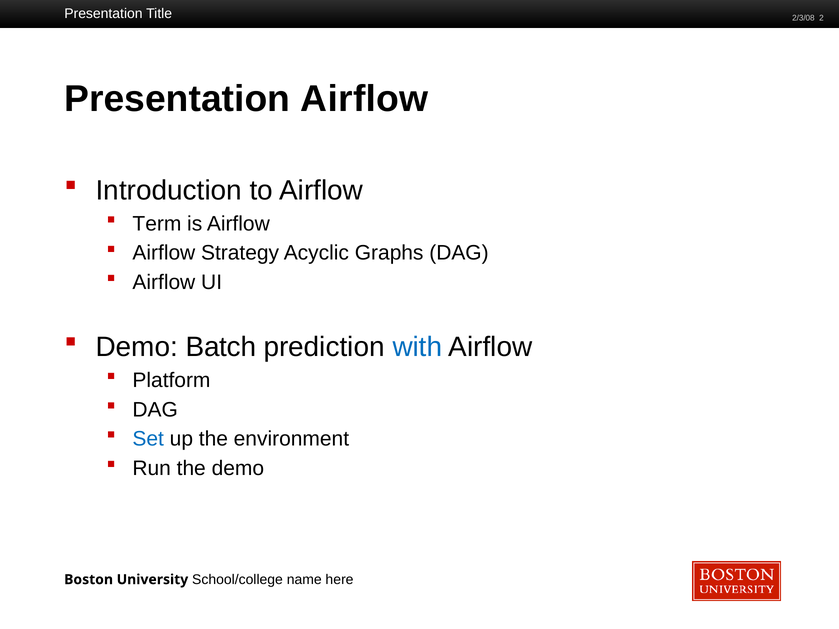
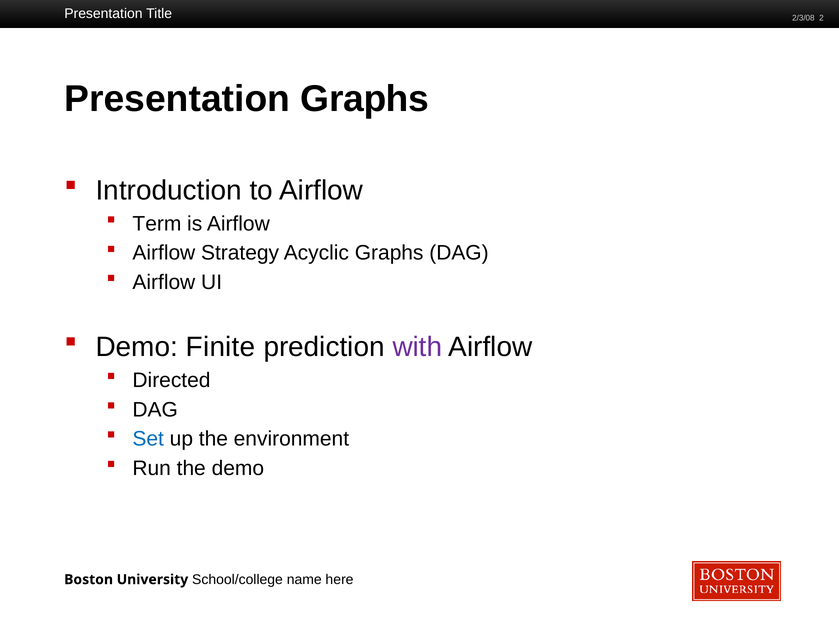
Presentation Airflow: Airflow -> Graphs
Batch: Batch -> Finite
with colour: blue -> purple
Platform: Platform -> Directed
